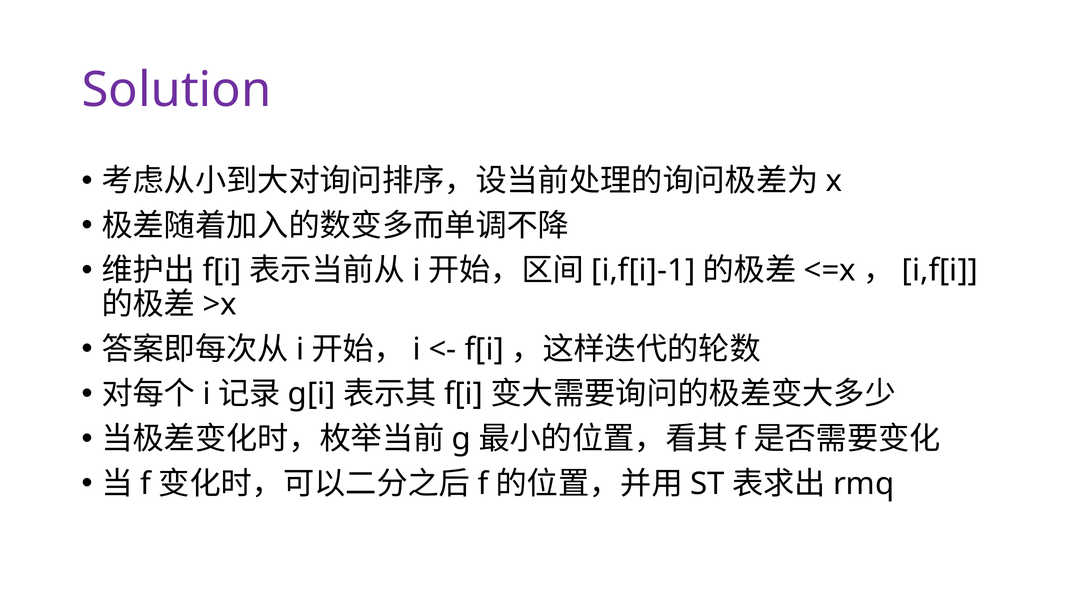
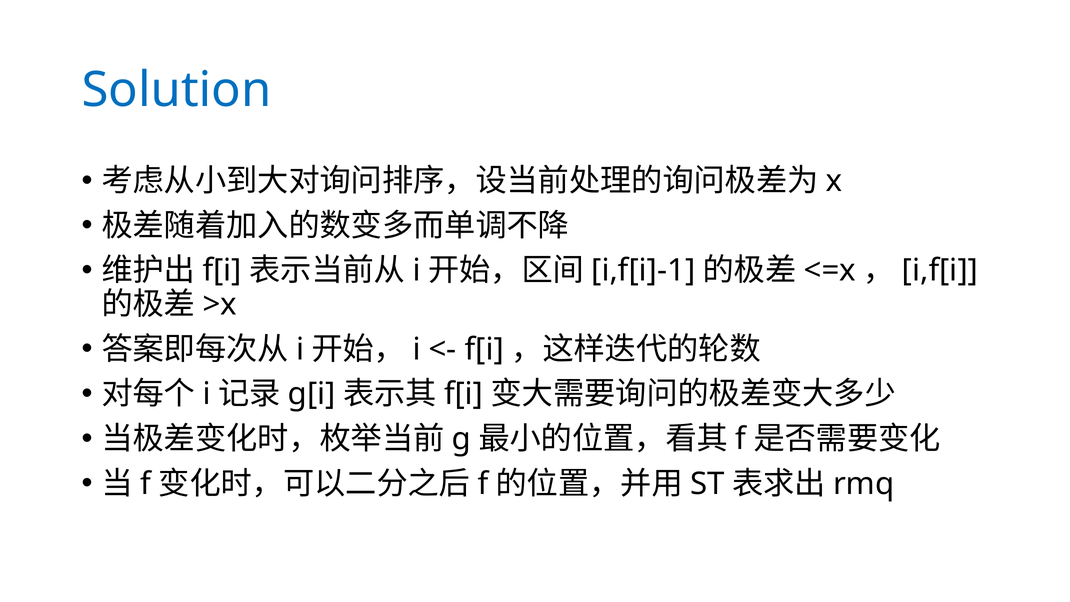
Solution colour: purple -> blue
